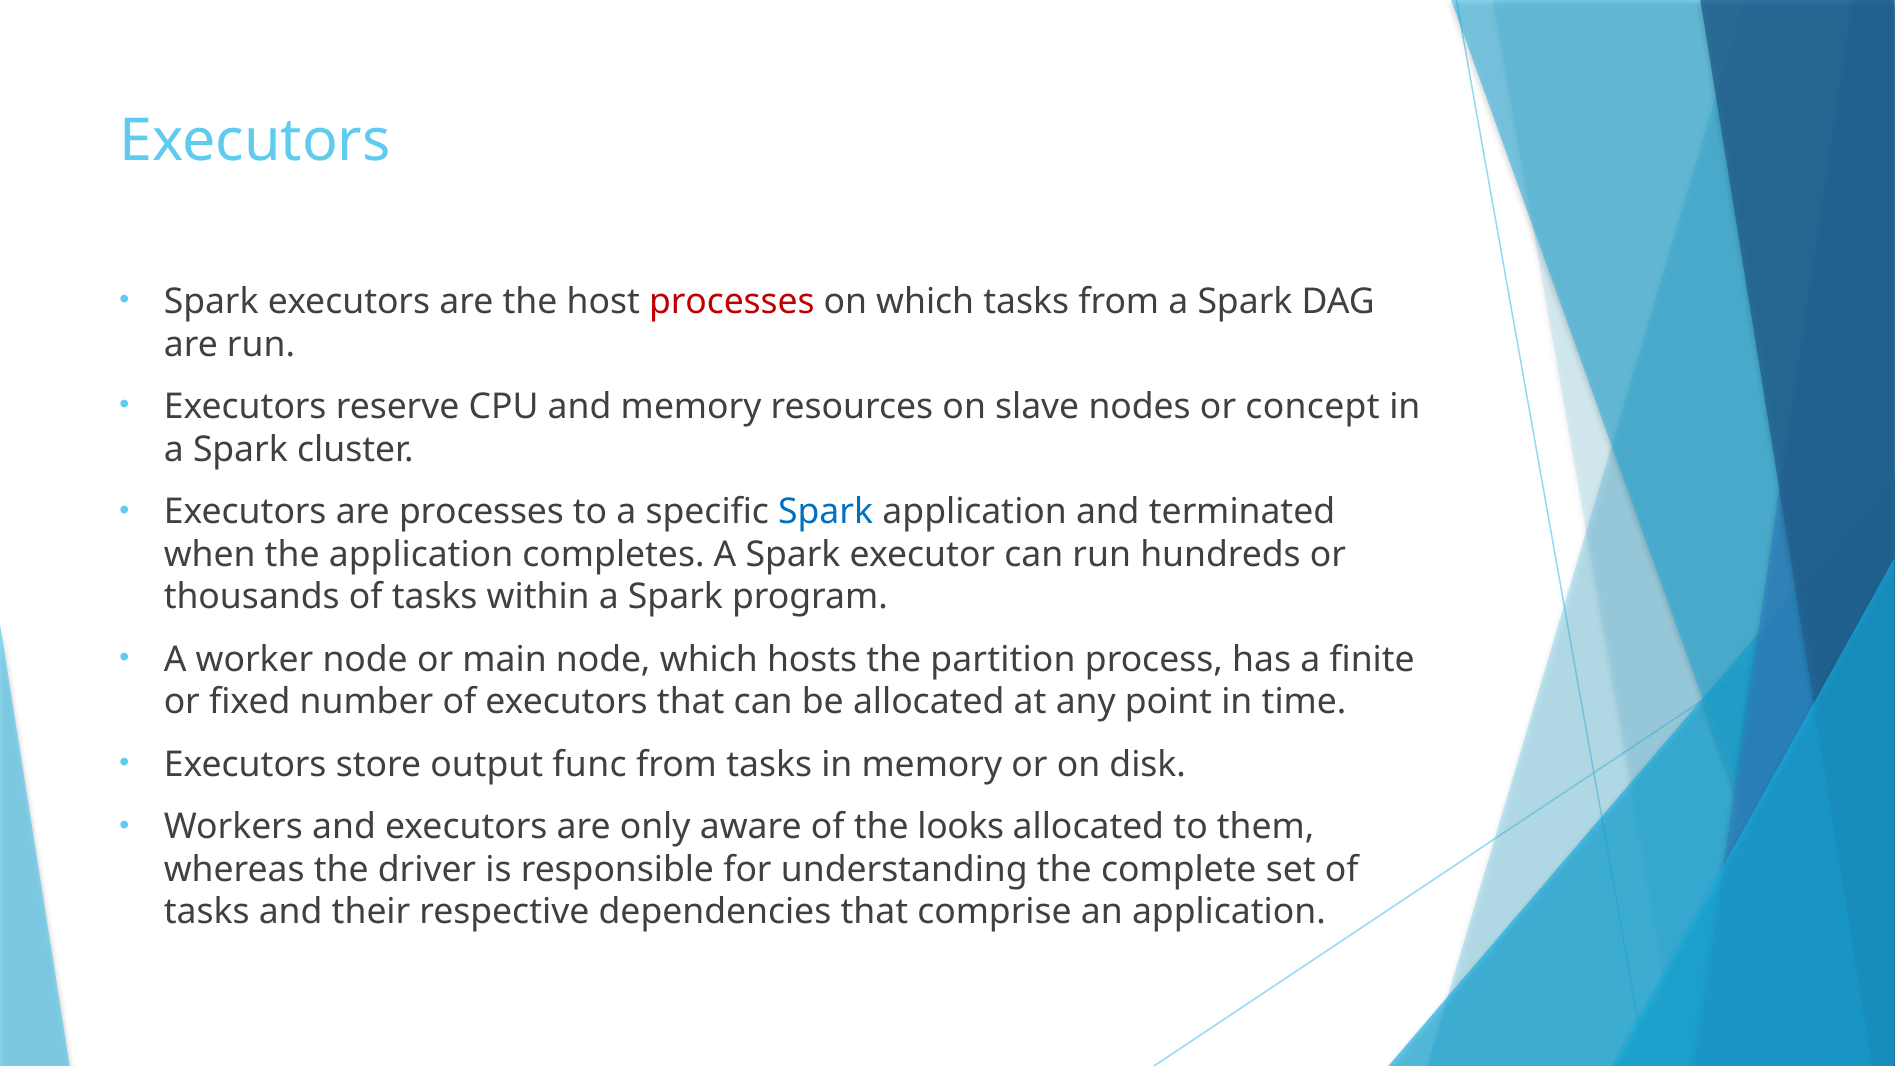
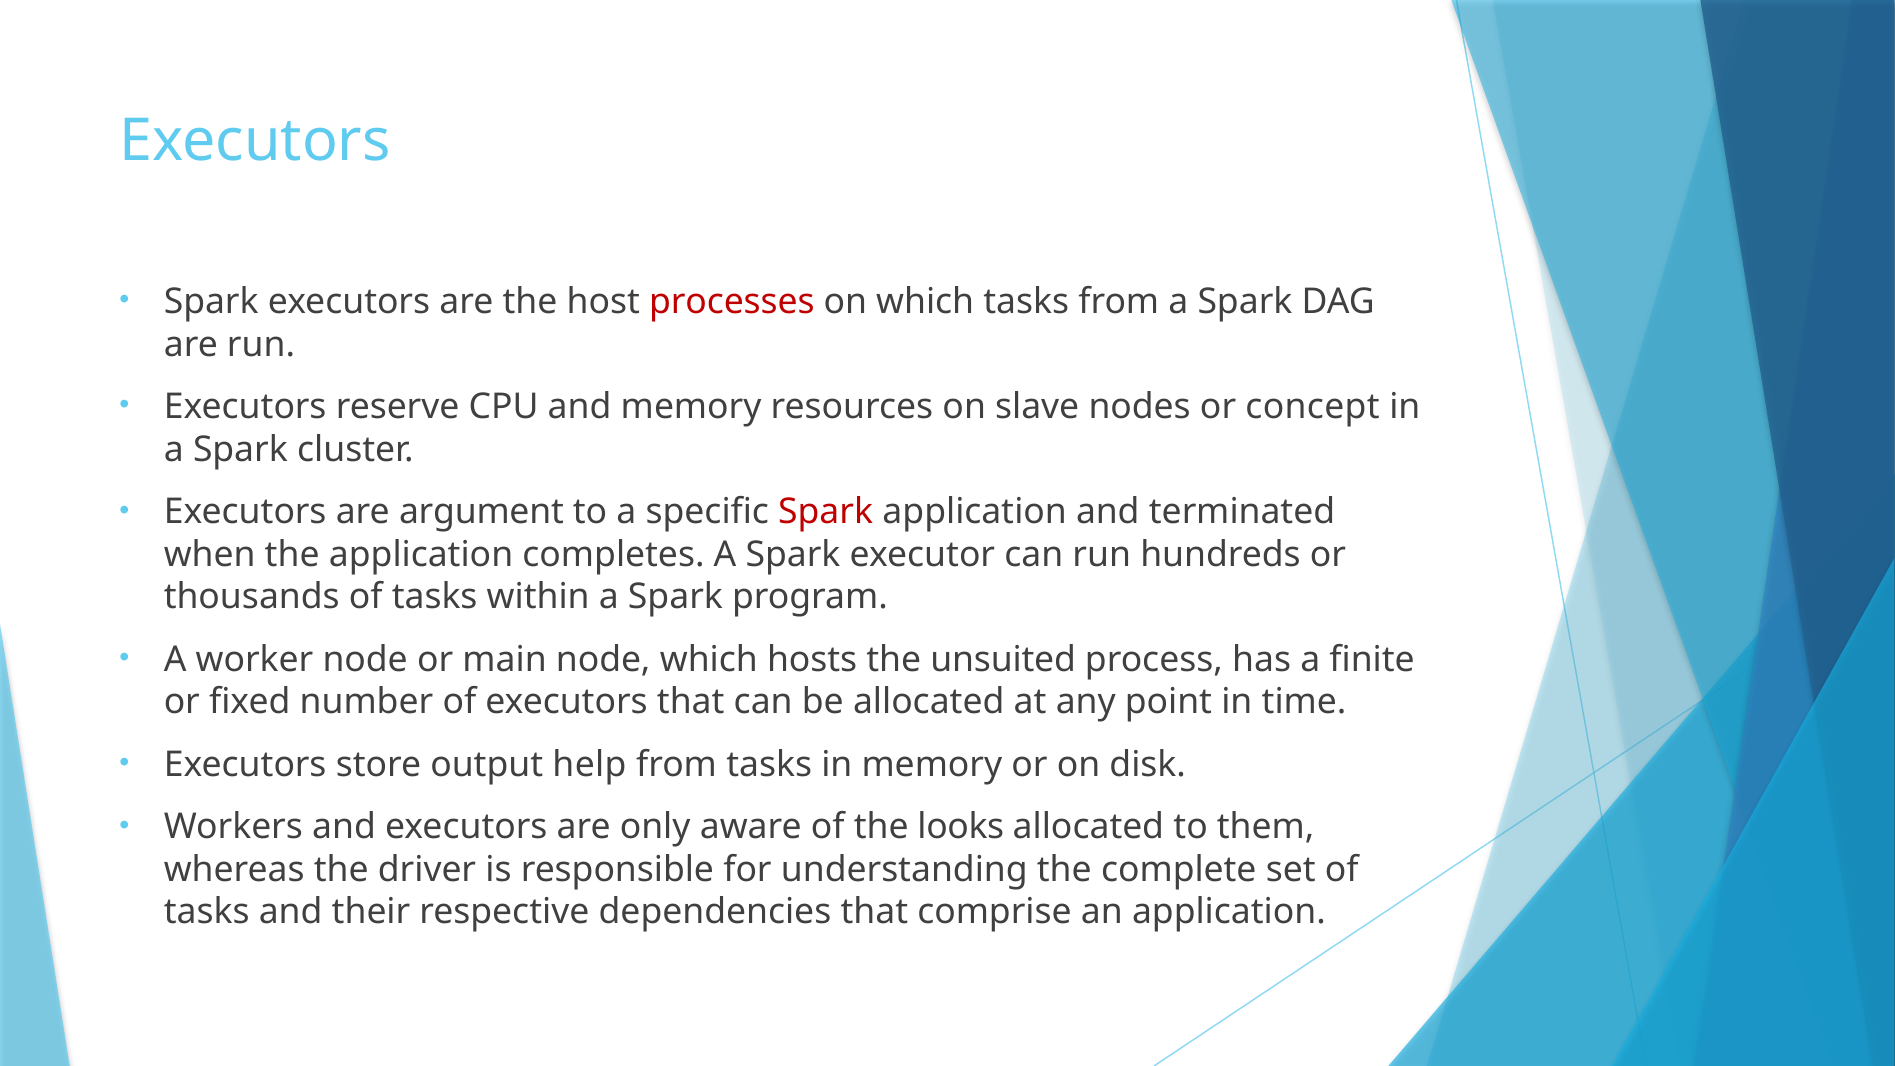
are processes: processes -> argument
Spark at (826, 512) colour: blue -> red
partition: partition -> unsuited
func: func -> help
